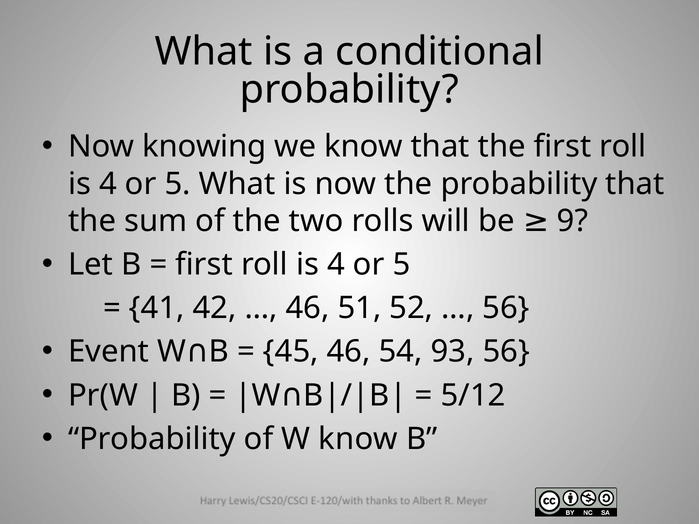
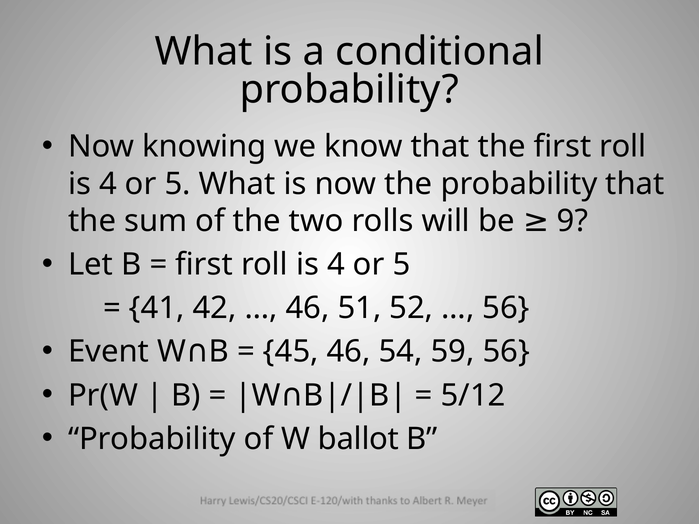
93: 93 -> 59
W know: know -> ballot
